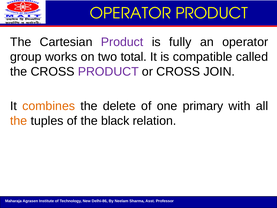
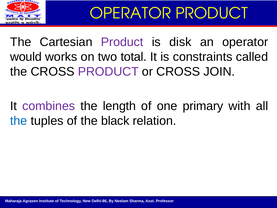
fully: fully -> disk
group: group -> would
compatible: compatible -> constraints
combines colour: orange -> purple
delete: delete -> length
the at (19, 121) colour: orange -> blue
